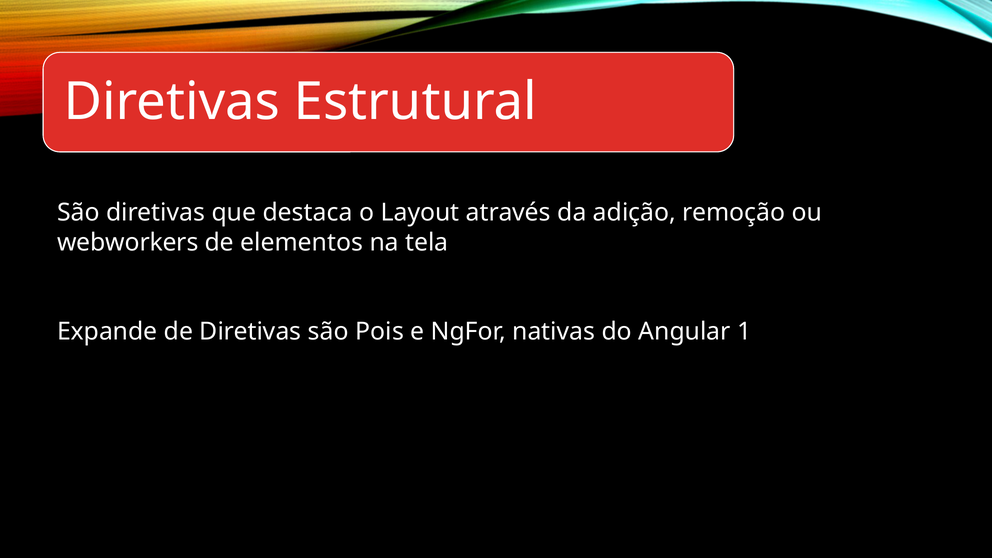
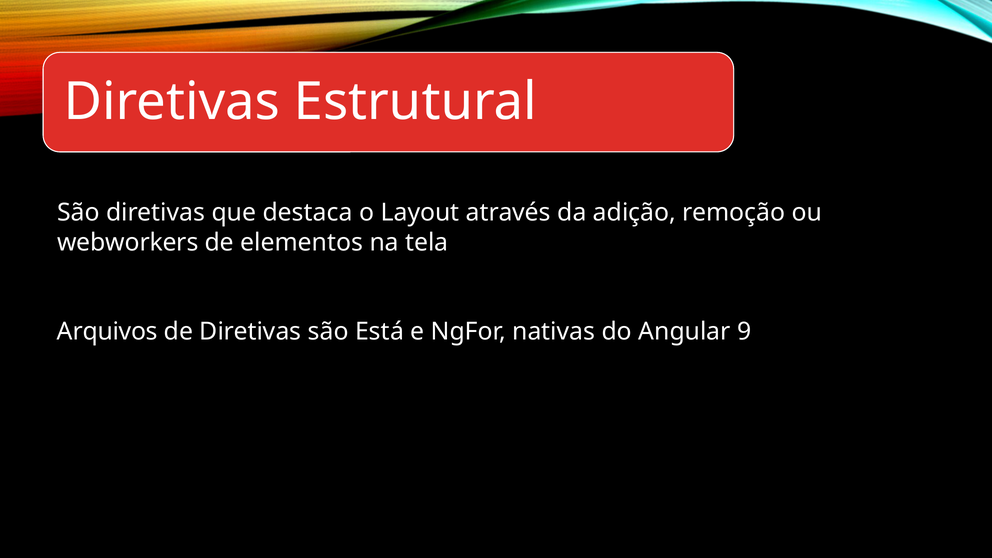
Expande: Expande -> Arquivos
Pois: Pois -> Está
1: 1 -> 9
